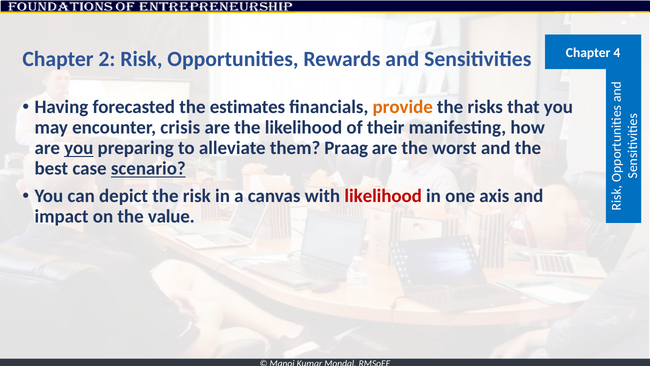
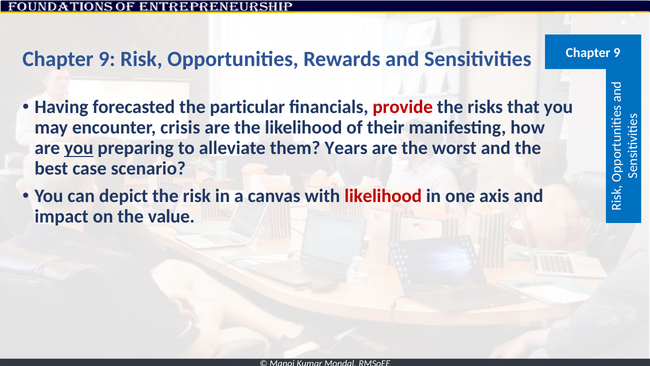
4 at (617, 53): 4 -> 9
2 at (107, 59): 2 -> 9
estimates: estimates -> particular
provide colour: orange -> red
Praag: Praag -> Years
scenario underline: present -> none
